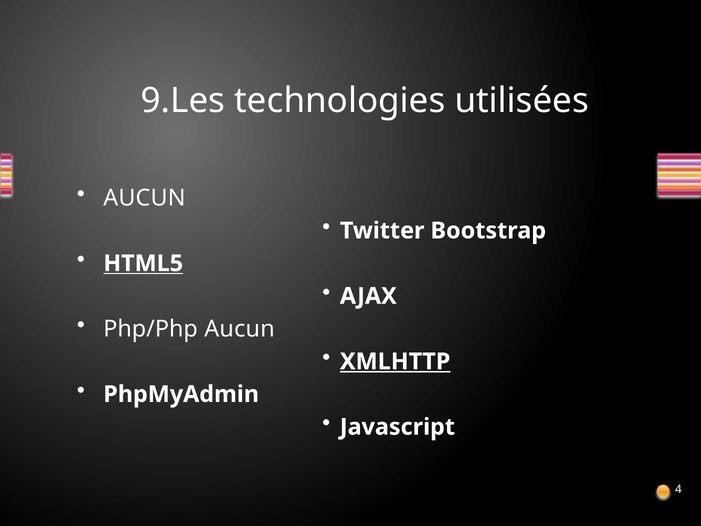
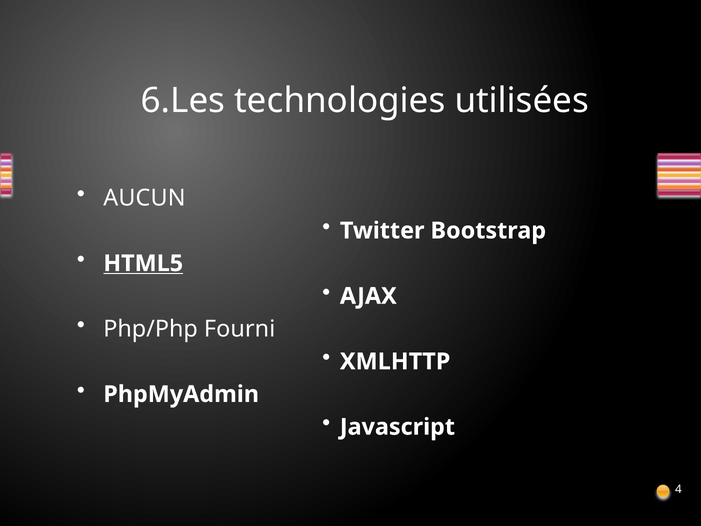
9.Les: 9.Les -> 6.Les
Php/Php Aucun: Aucun -> Fourni
XMLHTTP underline: present -> none
